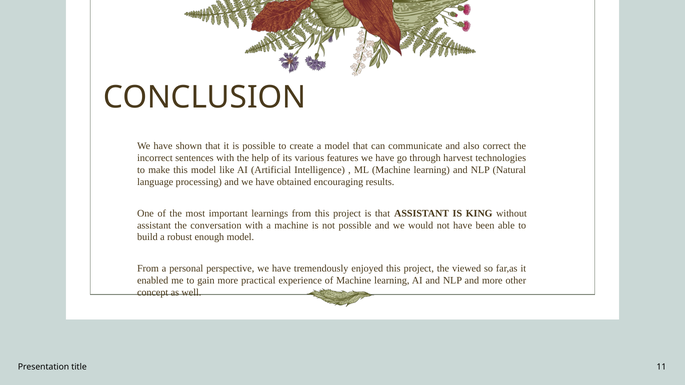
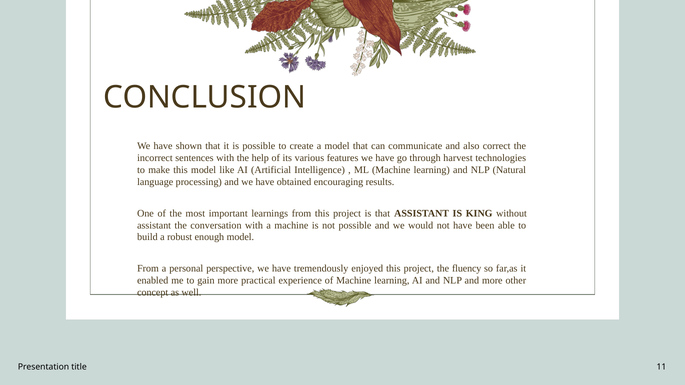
viewed: viewed -> fluency
